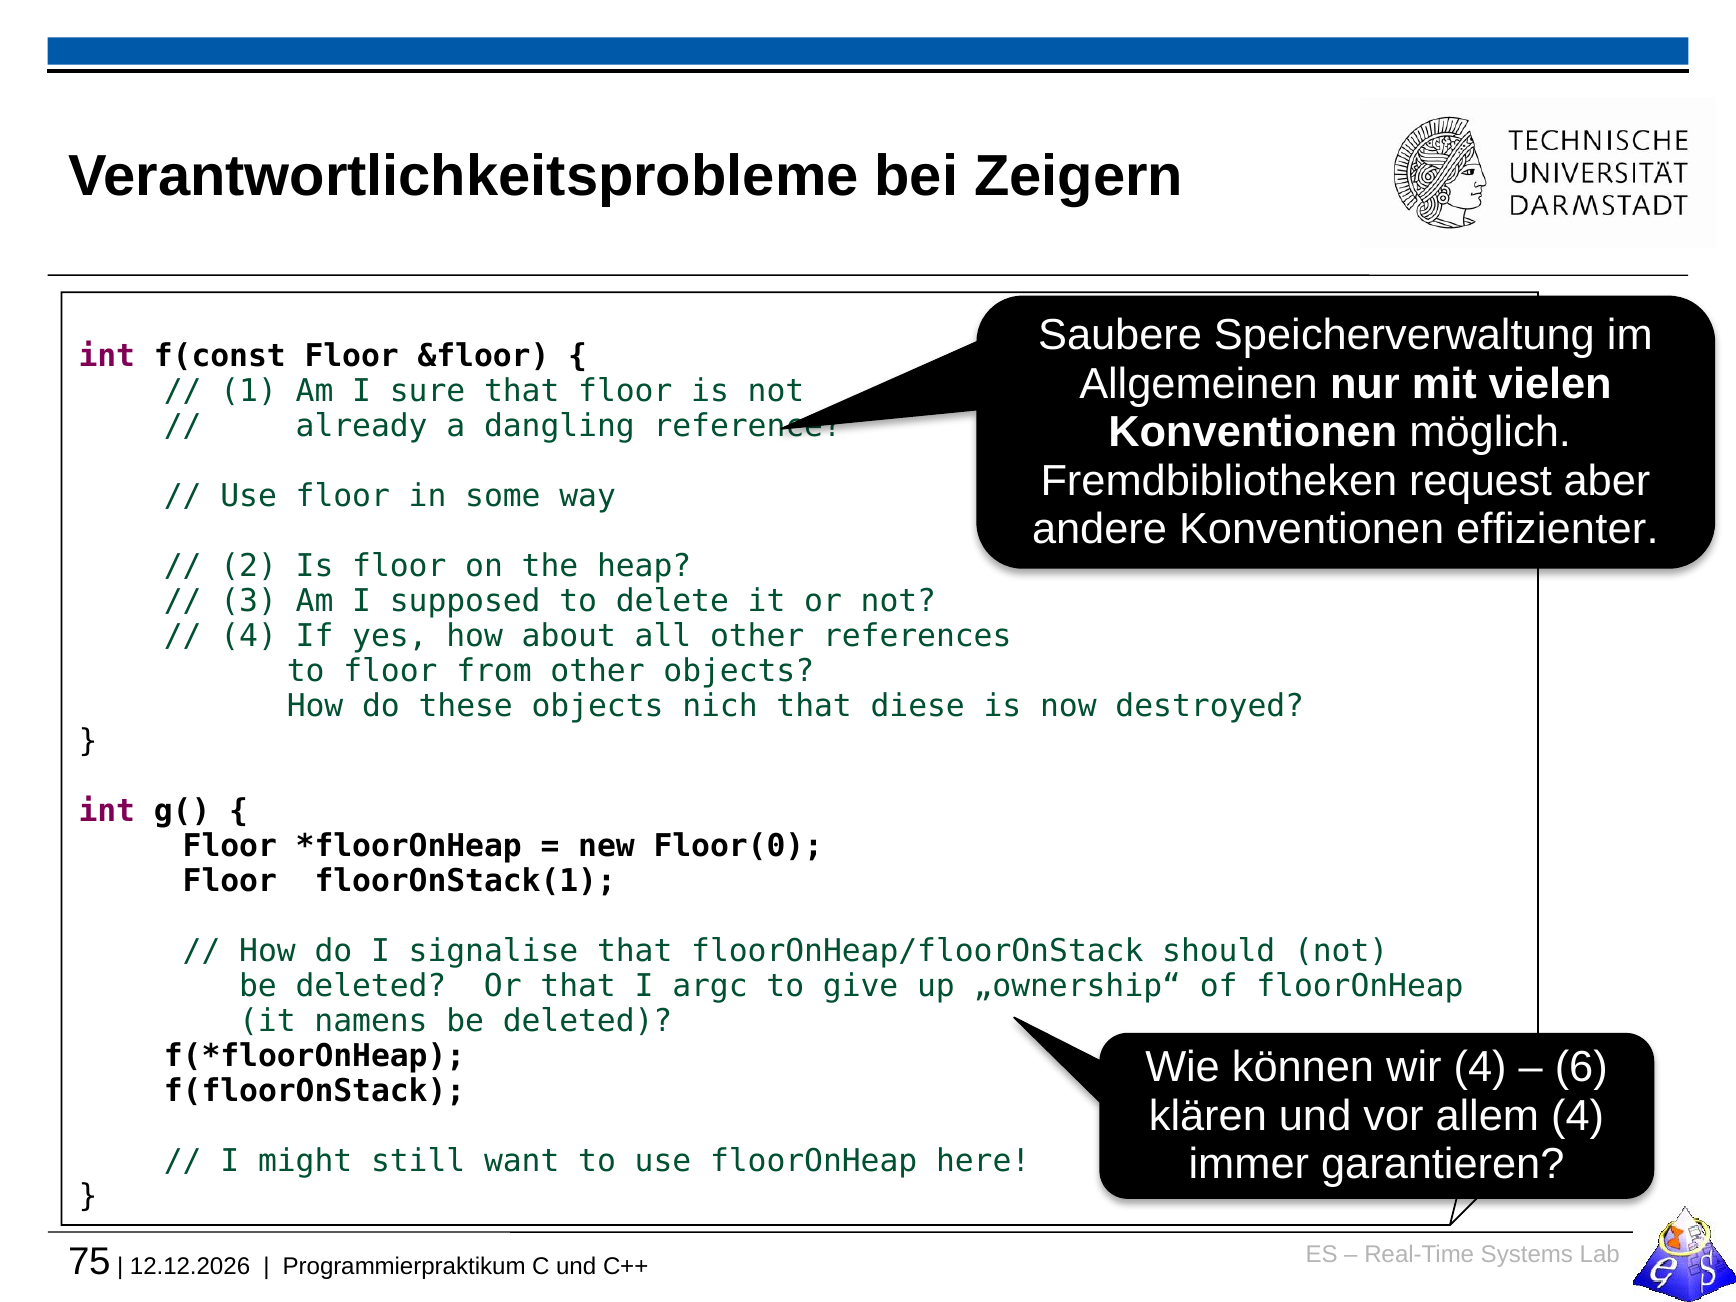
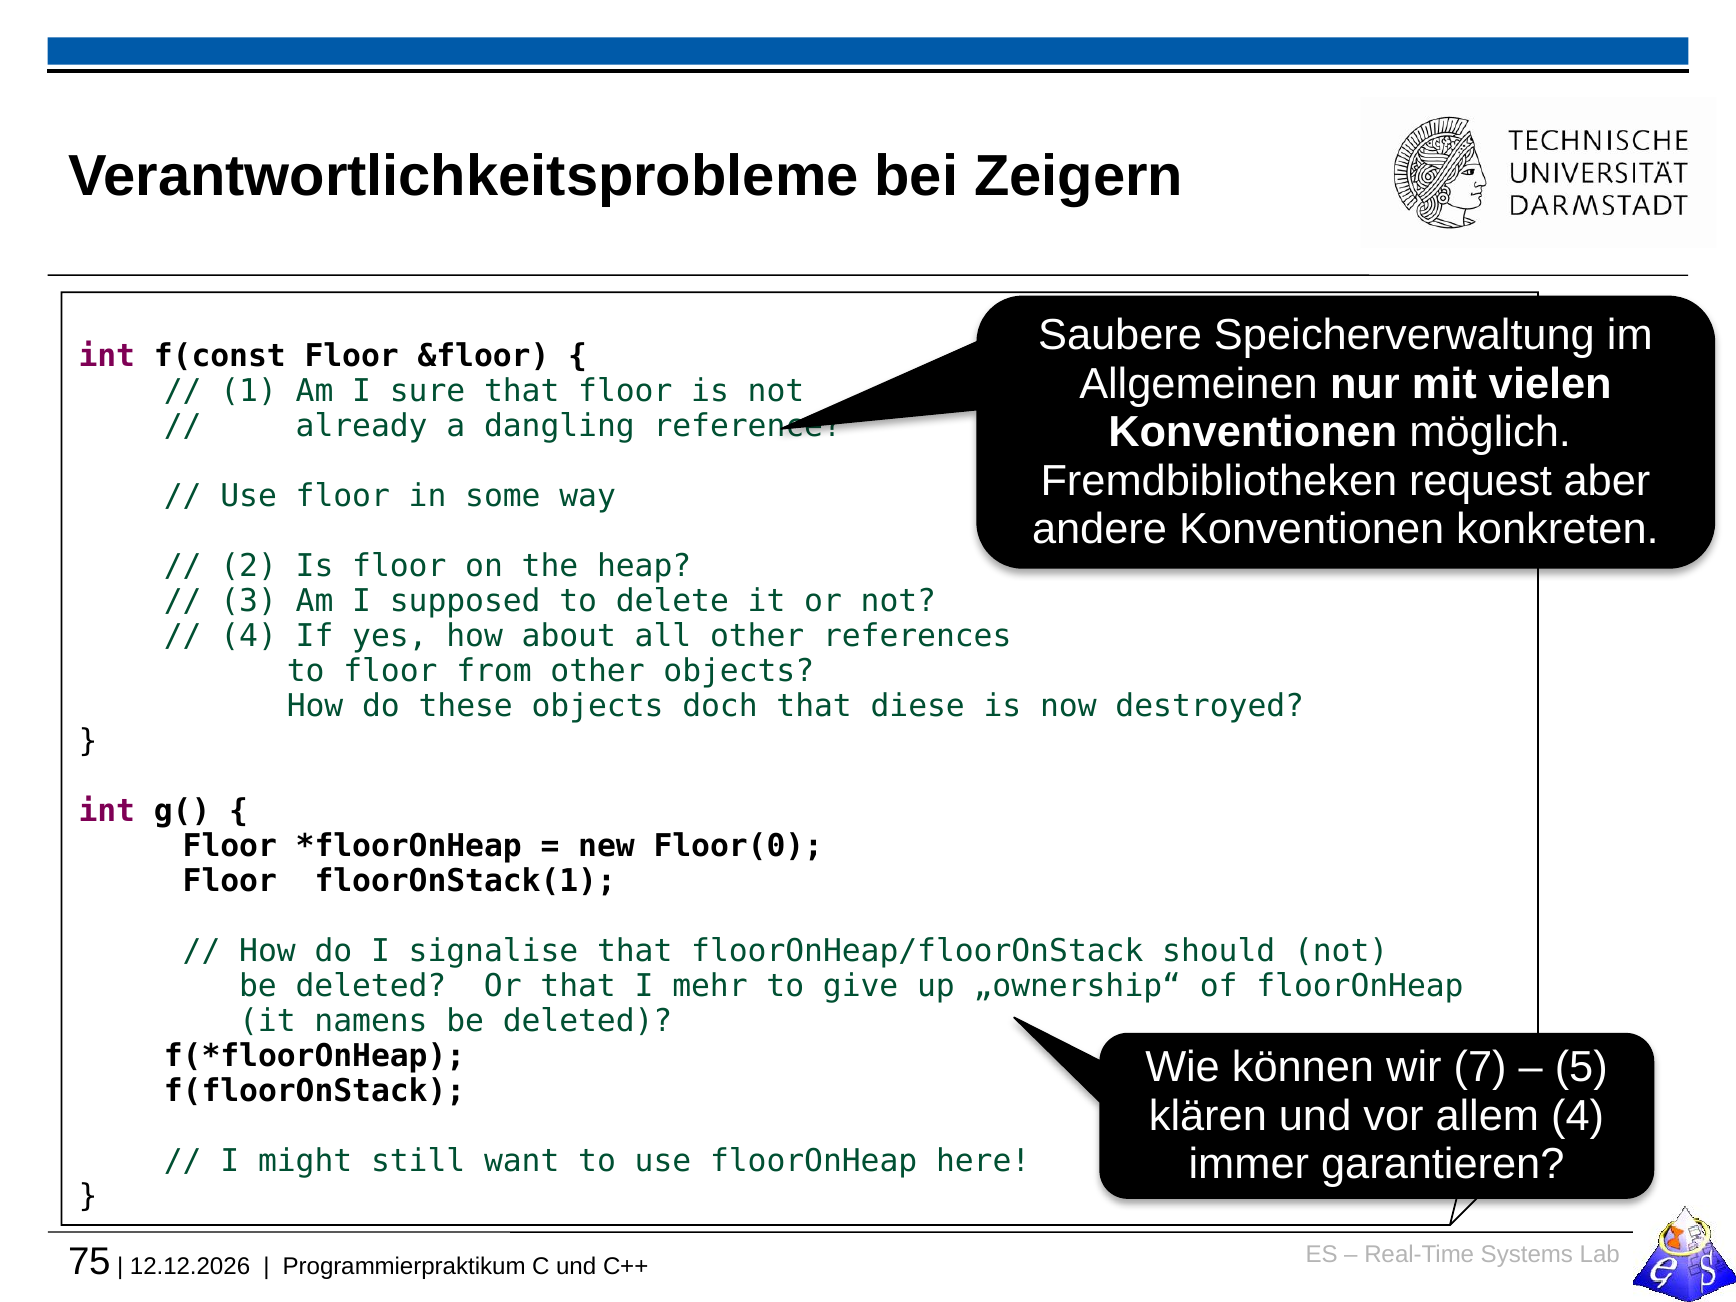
effizienter: effizienter -> konkreten
nich: nich -> doch
argc: argc -> mehr
wir 4: 4 -> 7
6: 6 -> 5
